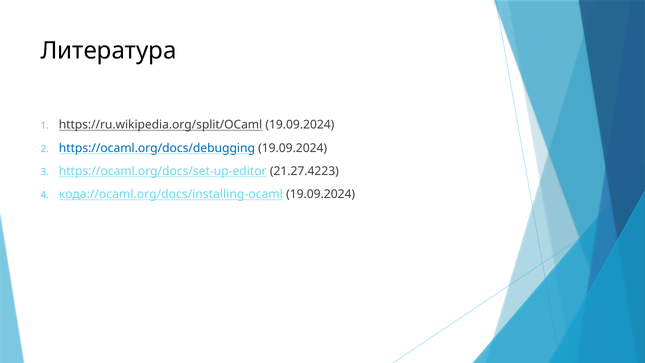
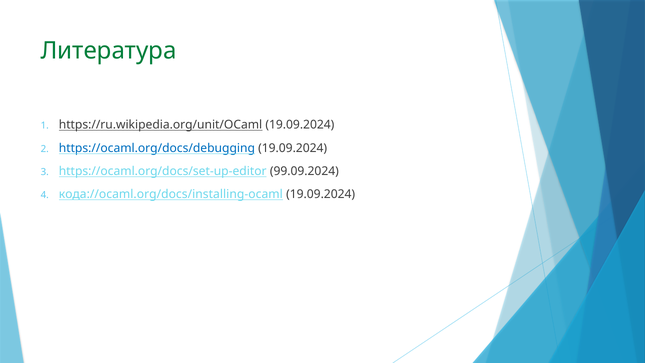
Литература colour: black -> green
https://ru.wikipedia.org/split/OCaml: https://ru.wikipedia.org/split/OCaml -> https://ru.wikipedia.org/unit/OCaml
21.27.4223: 21.27.4223 -> 99.09.2024
